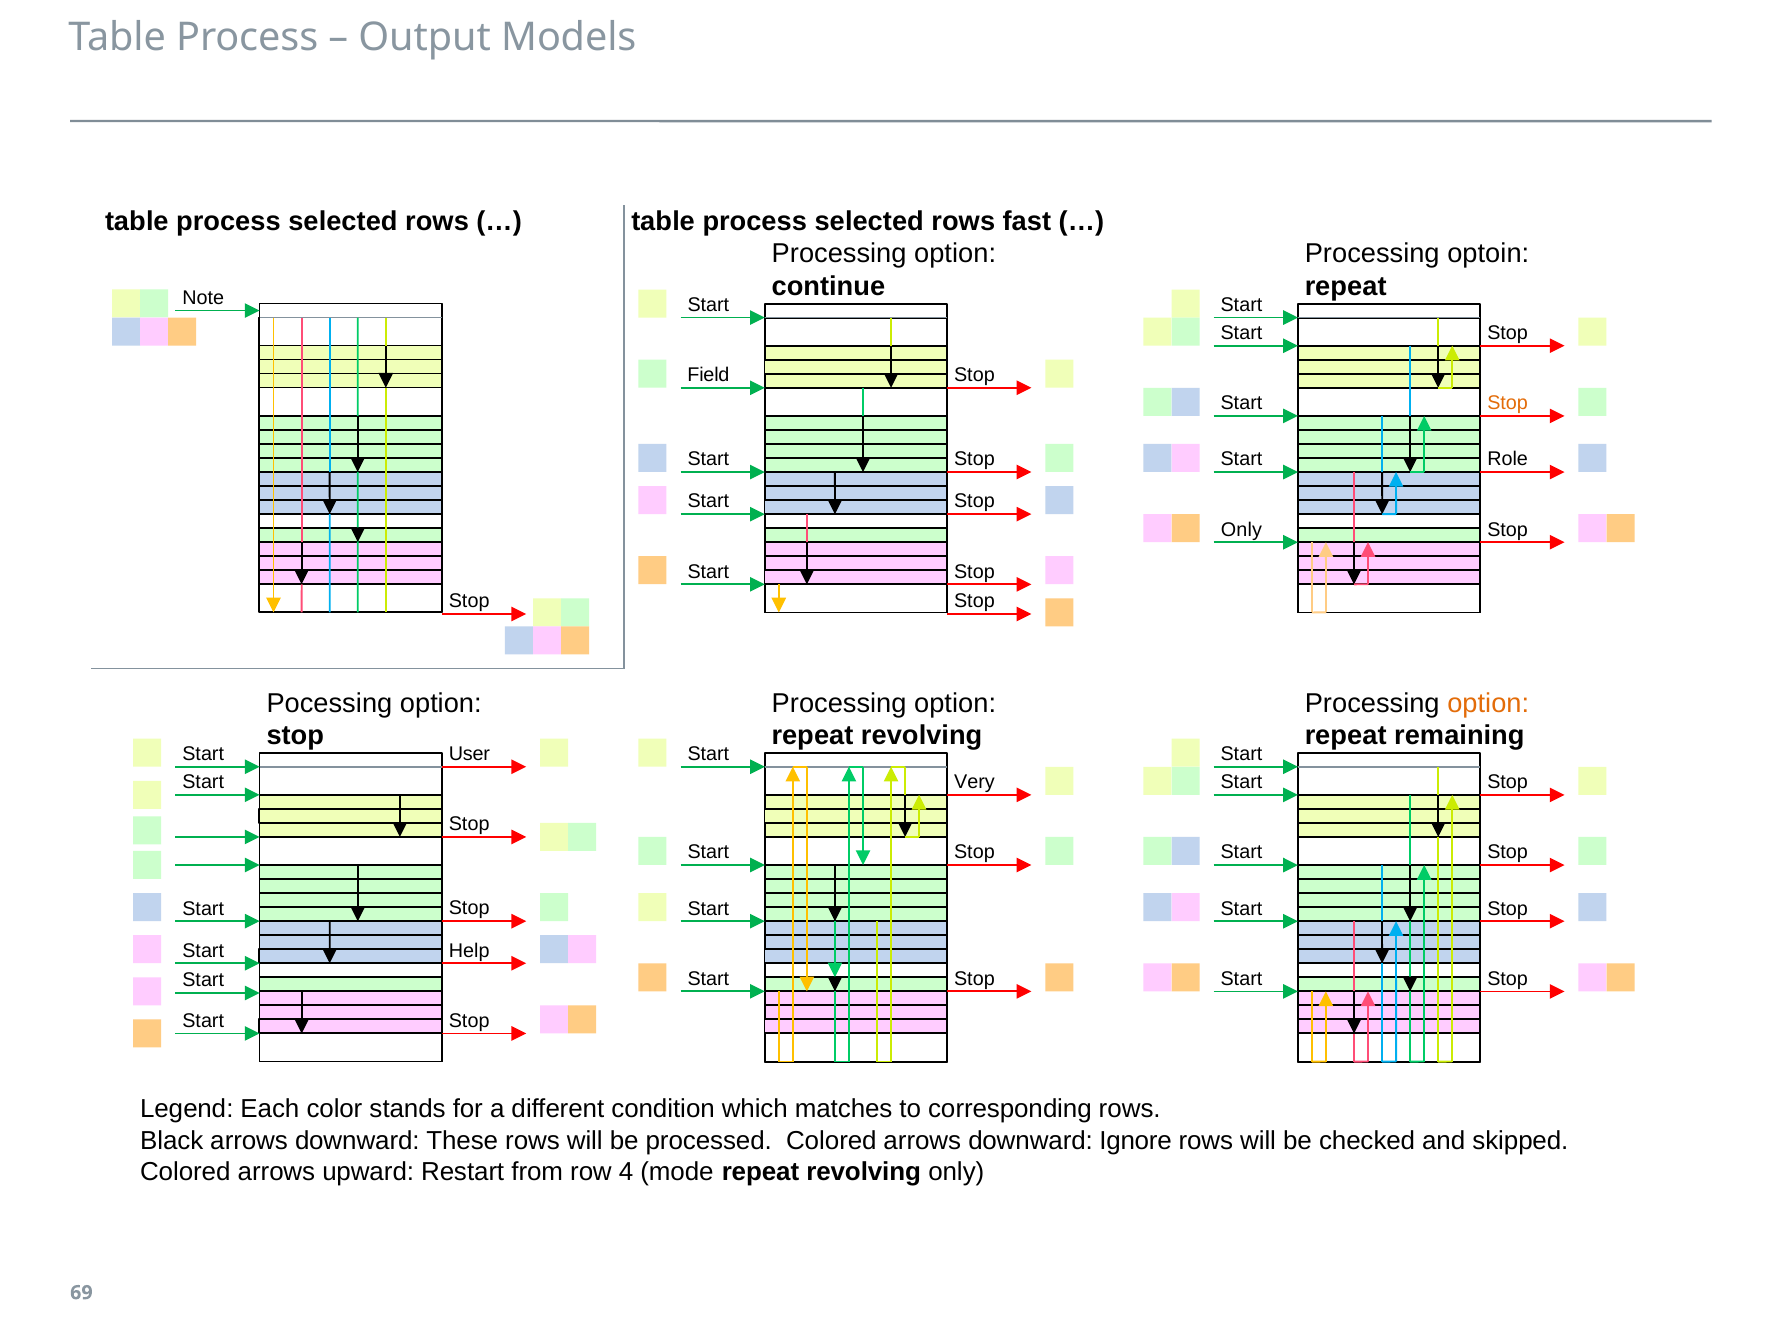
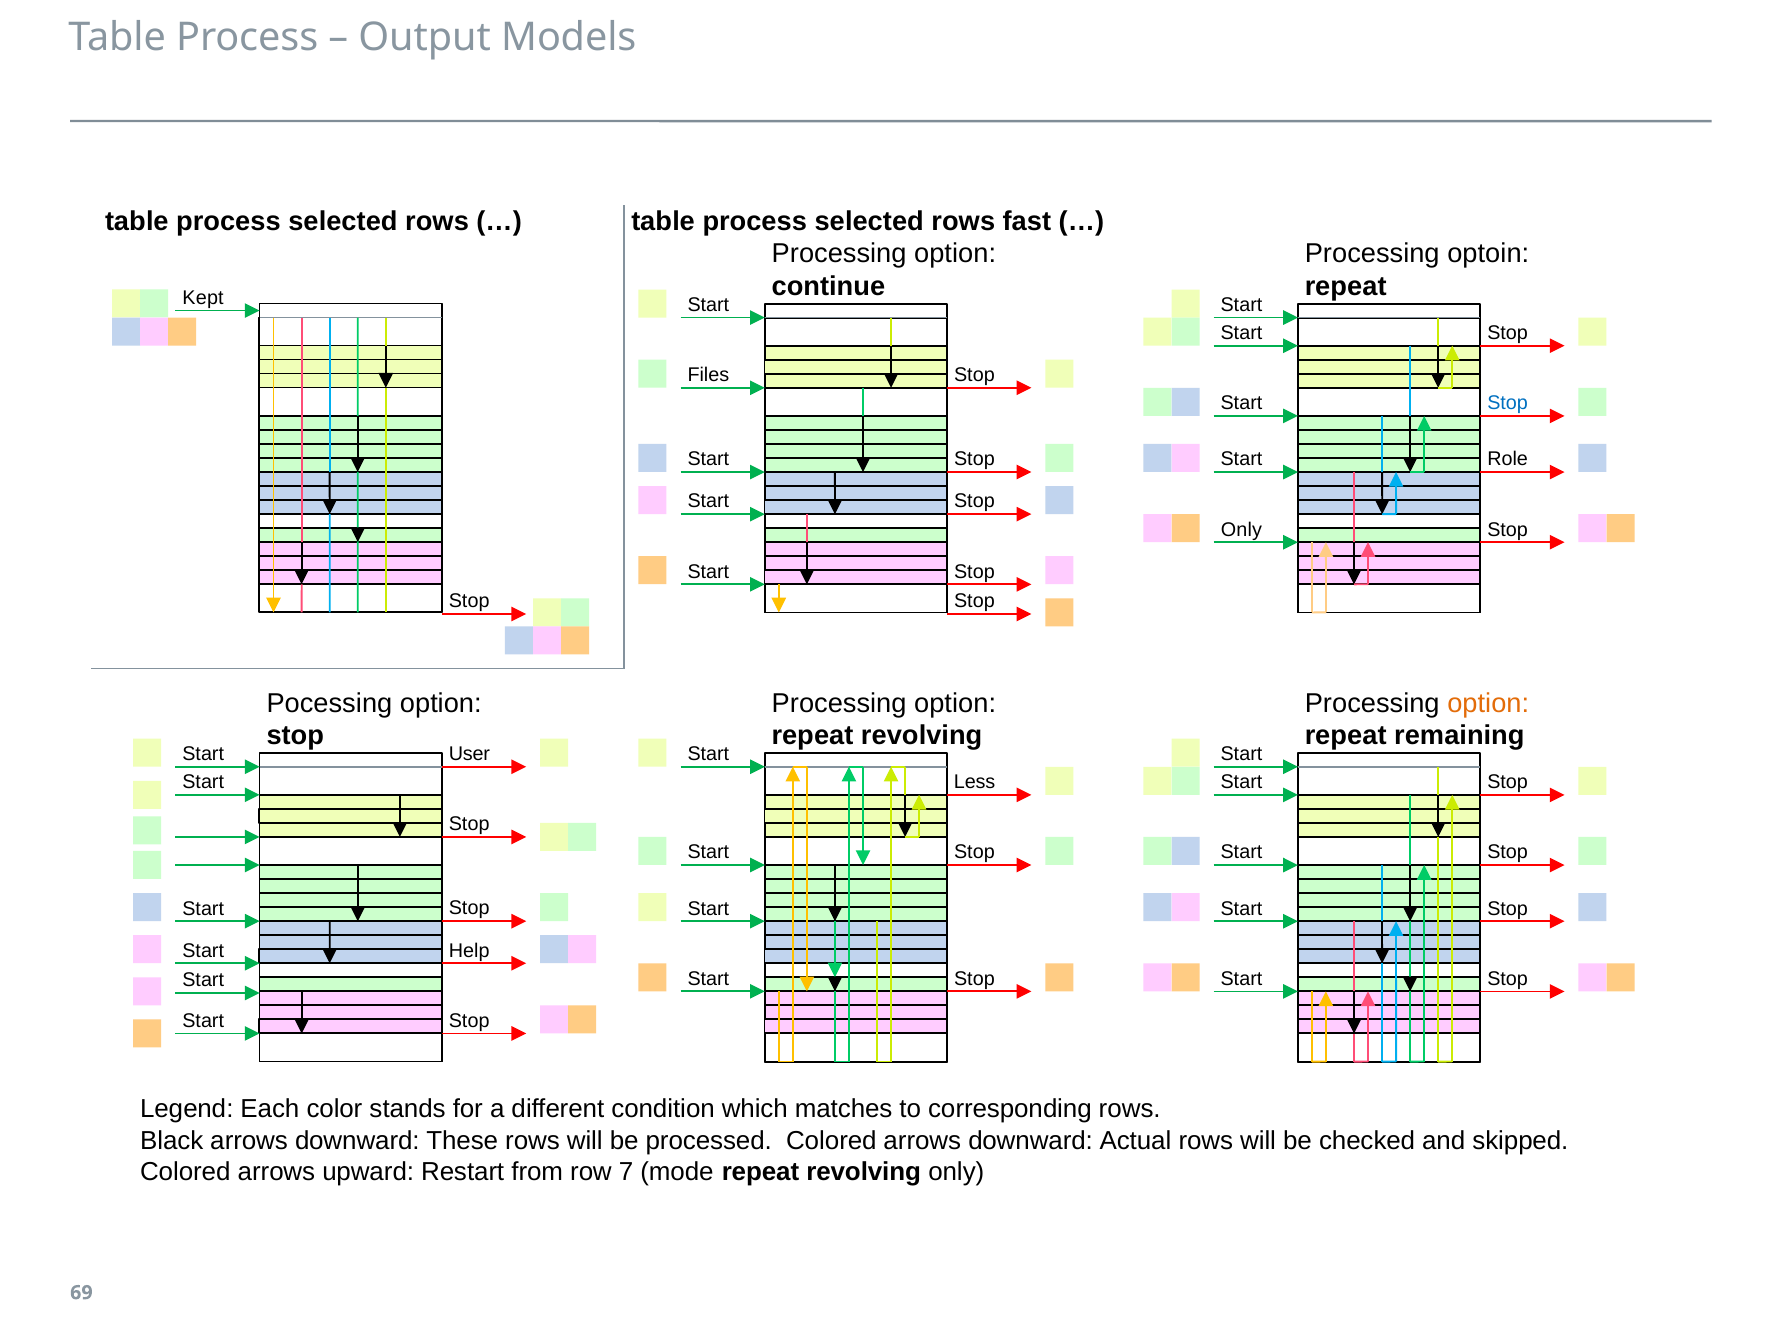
Note: Note -> Kept
Field: Field -> Files
Stop at (1508, 403) colour: orange -> blue
Very: Very -> Less
Ignore: Ignore -> Actual
4: 4 -> 7
